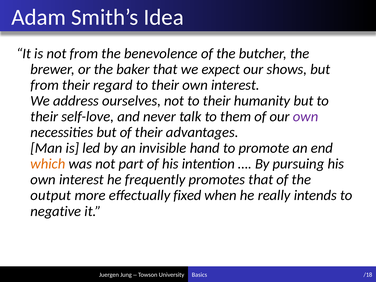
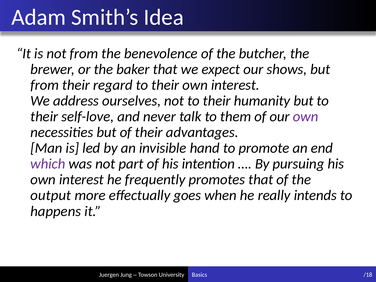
which colour: orange -> purple
fixed: fixed -> goes
negative: negative -> happens
